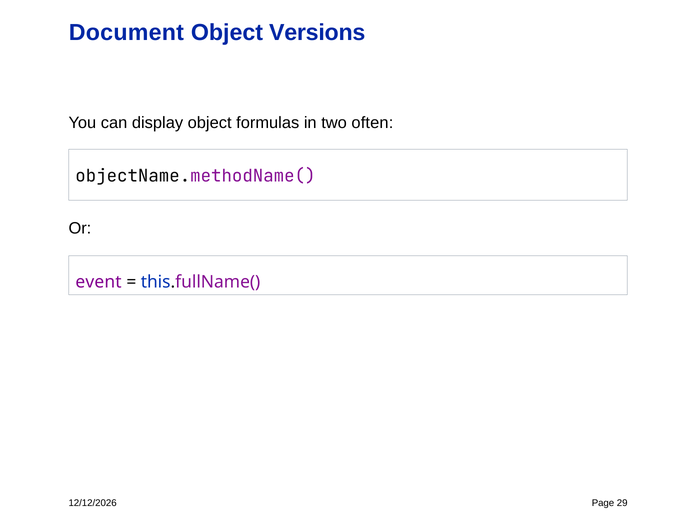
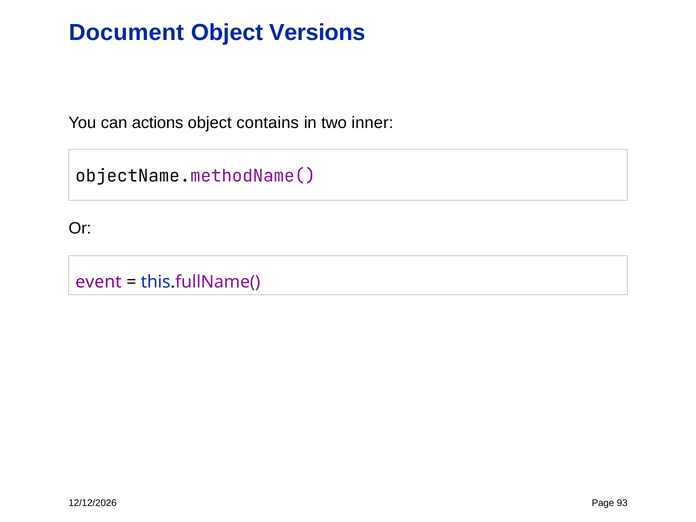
display: display -> actions
formulas: formulas -> contains
often: often -> inner
29: 29 -> 93
